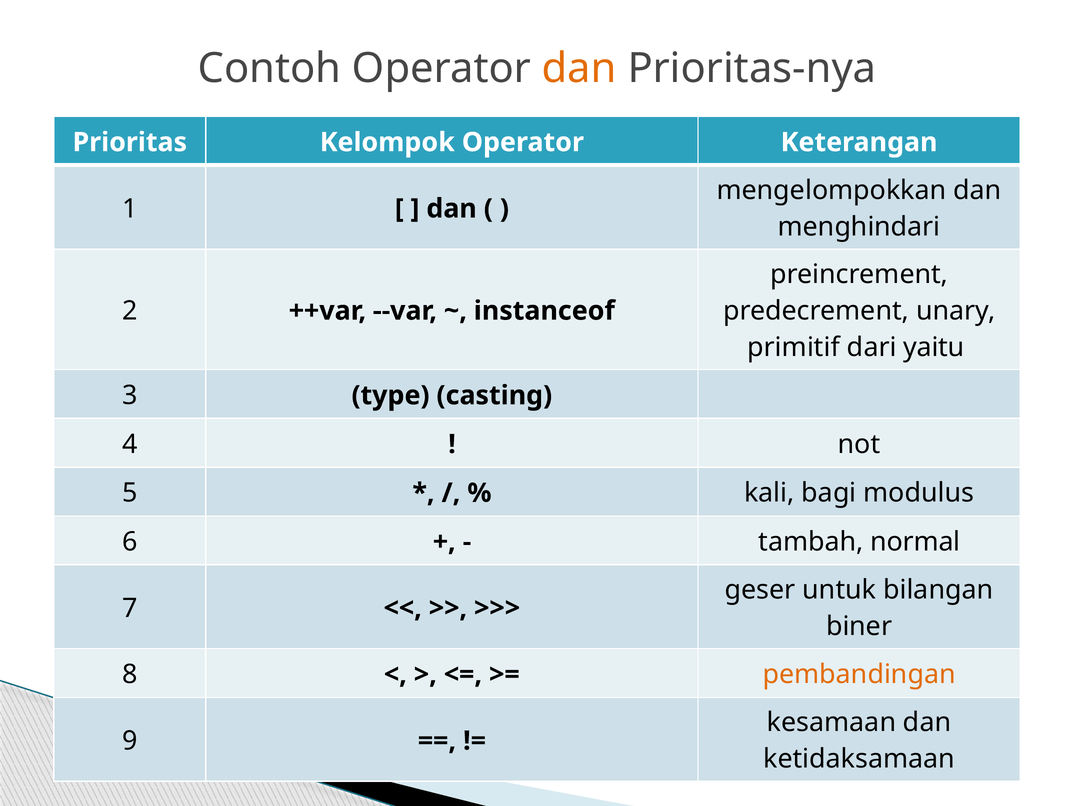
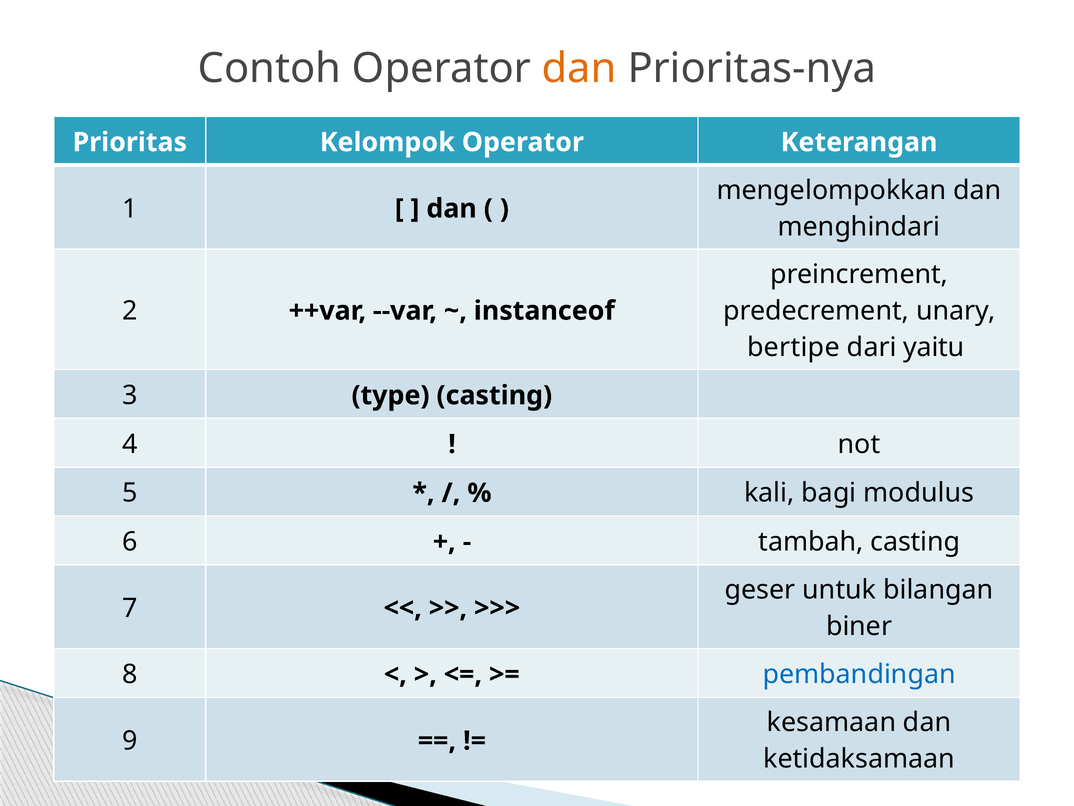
primitif: primitif -> bertipe
tambah normal: normal -> casting
pembandingan colour: orange -> blue
